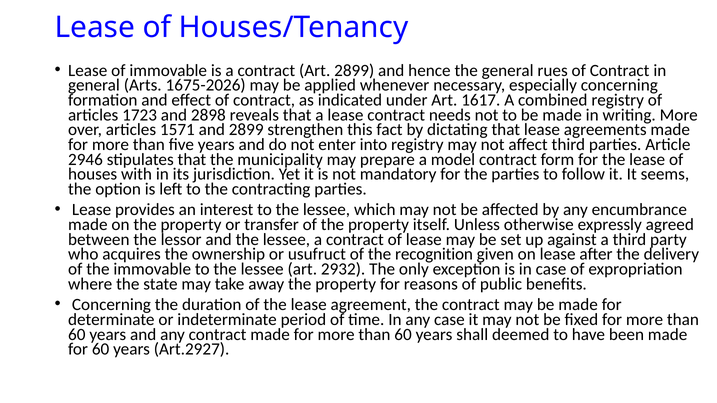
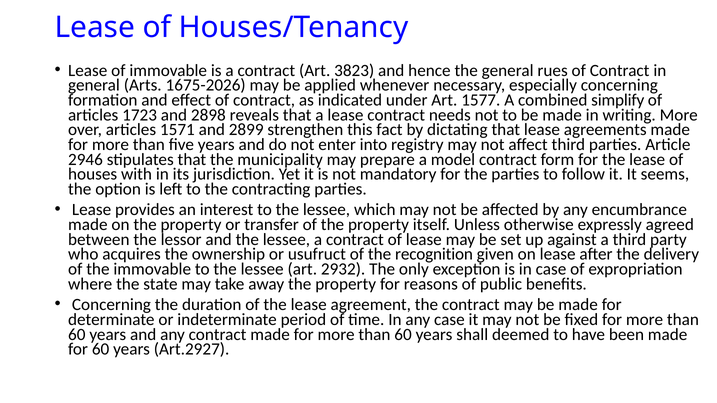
Art 2899: 2899 -> 3823
1617: 1617 -> 1577
combined registry: registry -> simplify
